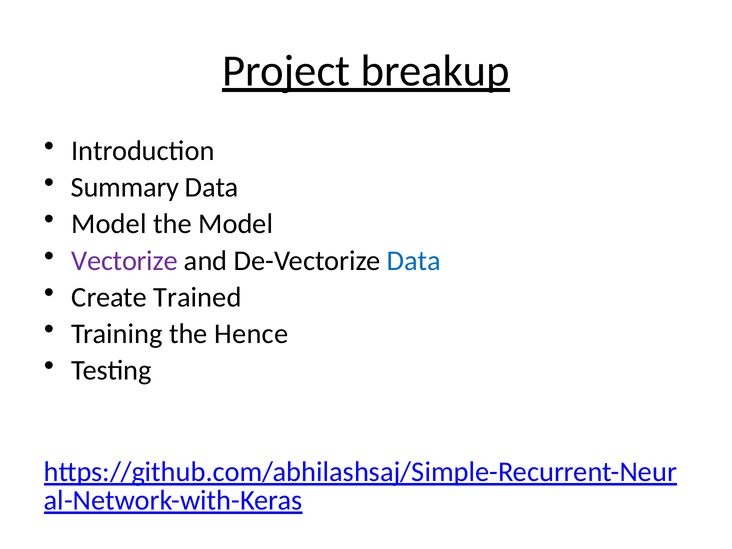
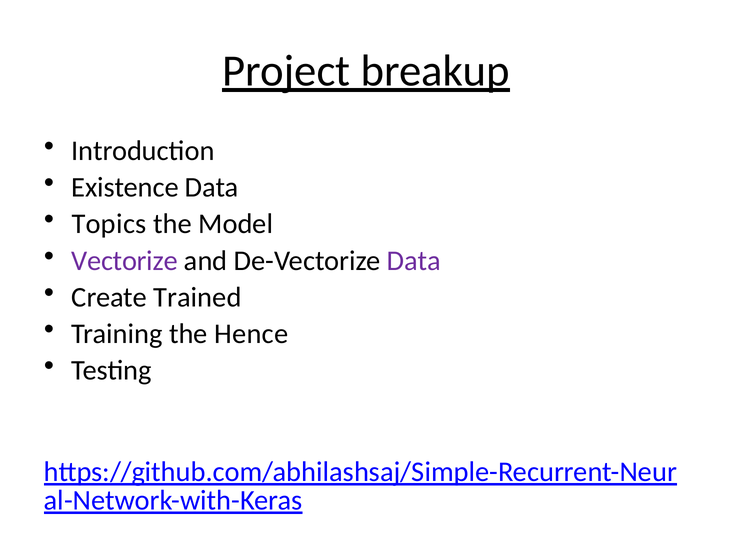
Summary: Summary -> Existence
Model at (109, 224): Model -> Topics
Data at (414, 261) colour: blue -> purple
